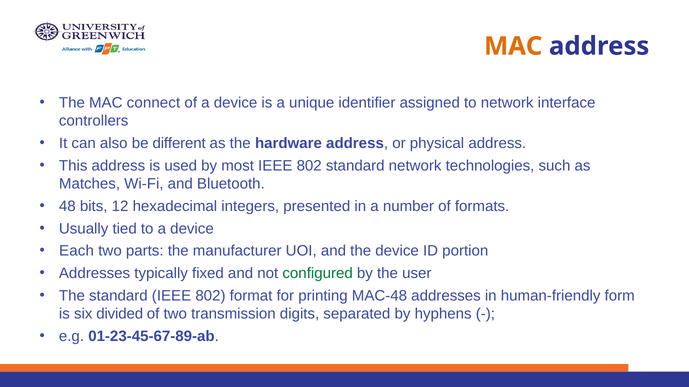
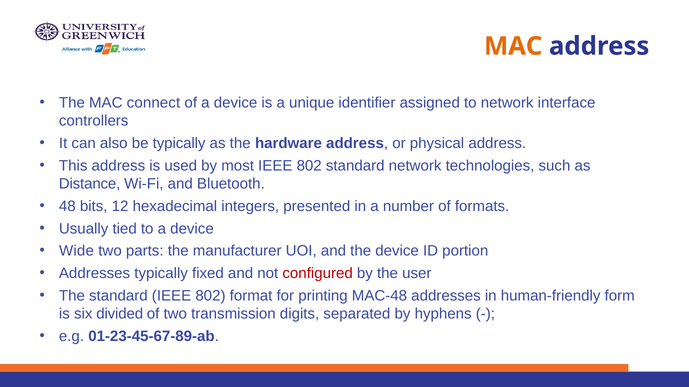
be different: different -> typically
Matches: Matches -> Distance
Each: Each -> Wide
configured colour: green -> red
